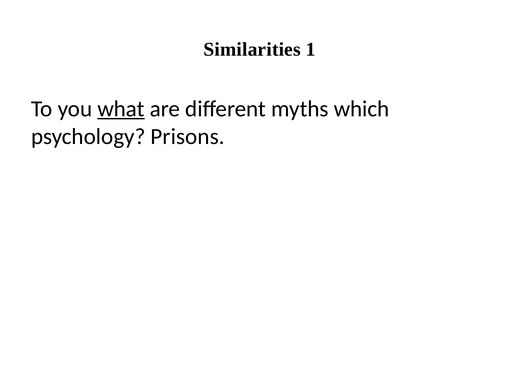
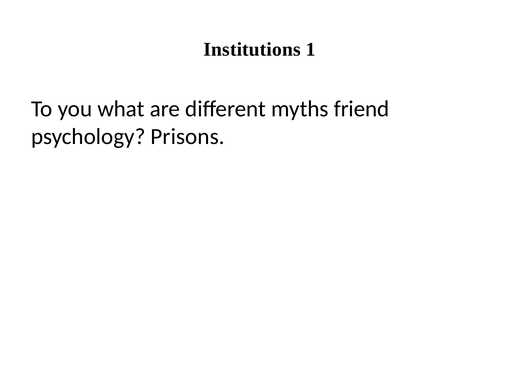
Similarities: Similarities -> Institutions
what underline: present -> none
which: which -> friend
